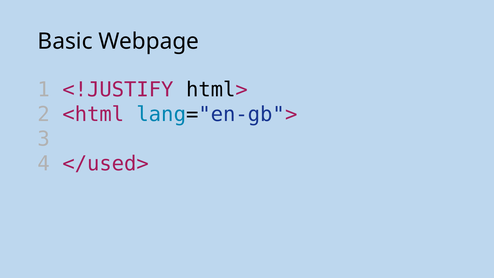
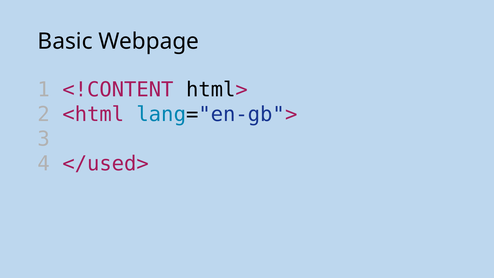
<!JUSTIFY: <!JUSTIFY -> <!CONTENT
